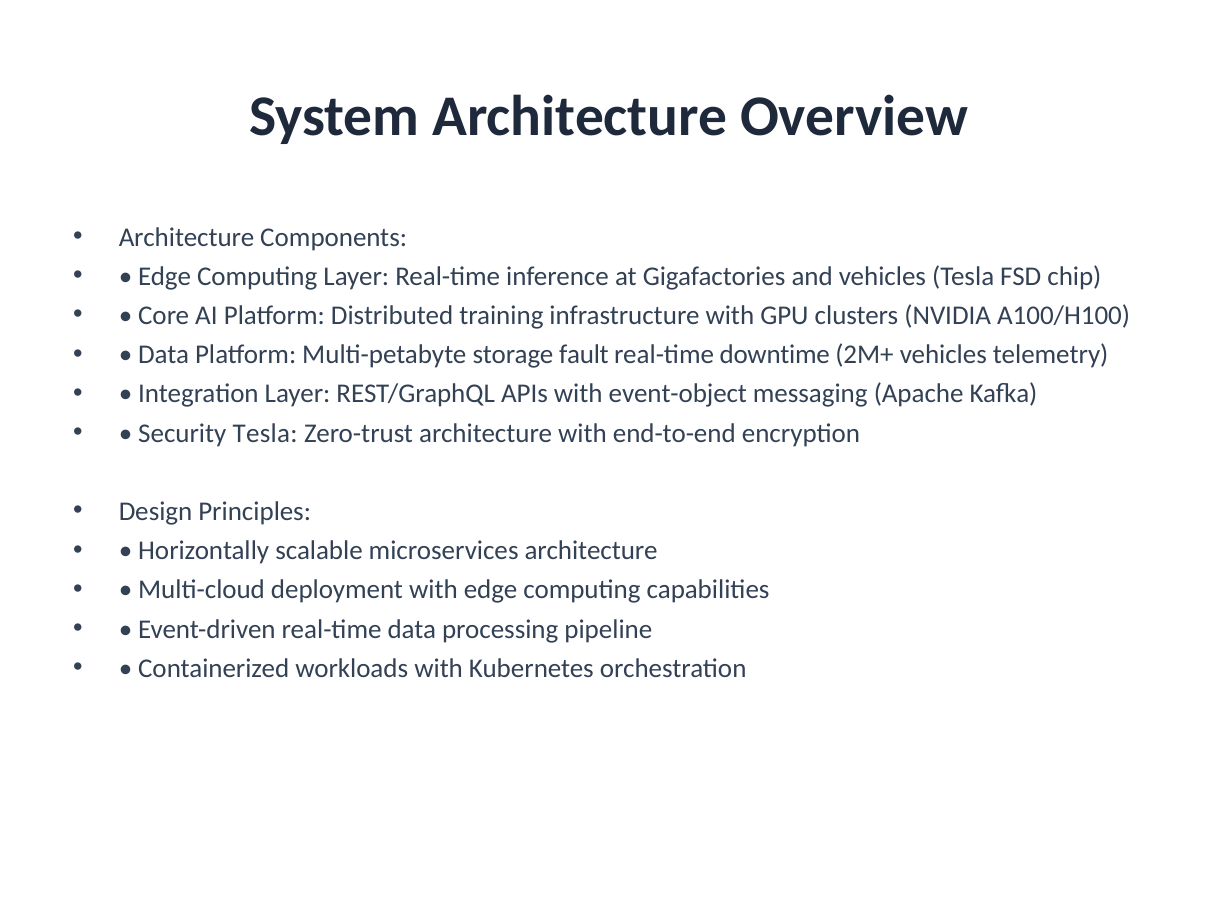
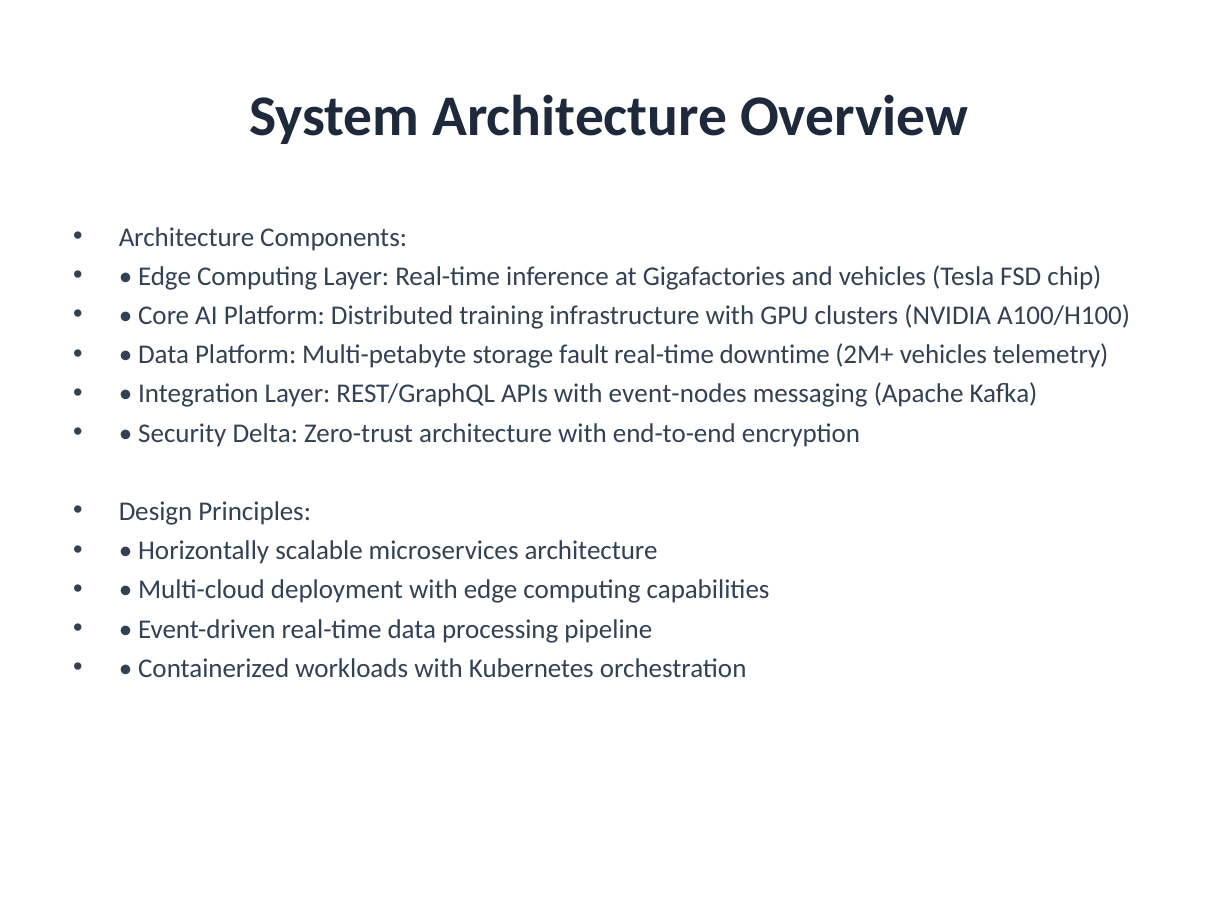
event-object: event-object -> event-nodes
Security Tesla: Tesla -> Delta
